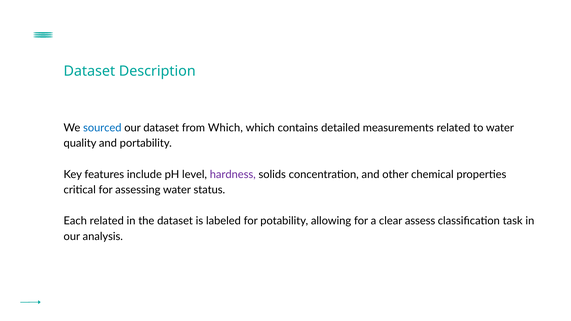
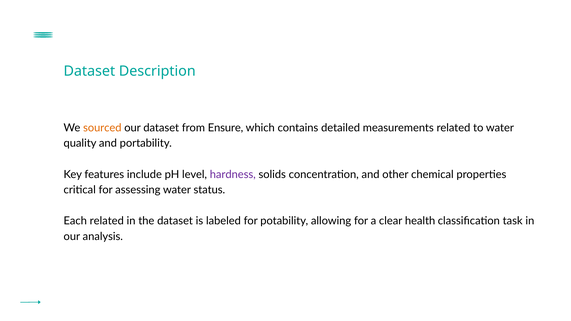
sourced colour: blue -> orange
from Which: Which -> Ensure
assess: assess -> health
